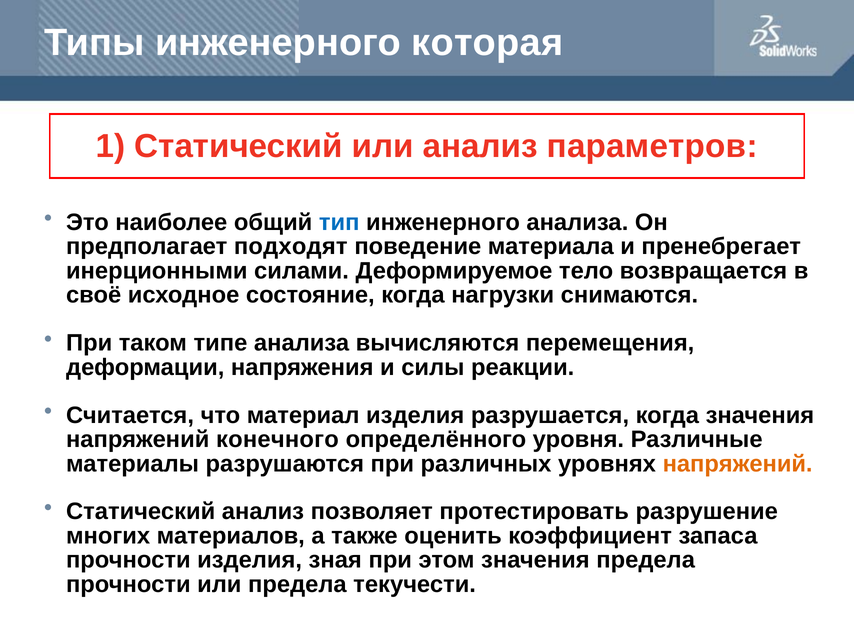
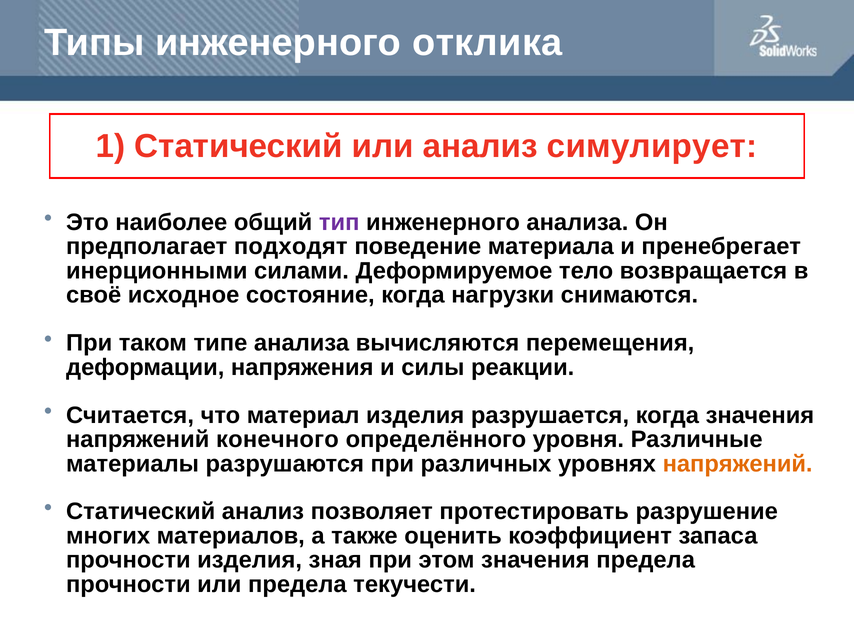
которая: которая -> отклика
параметров: параметров -> симулирует
тип colour: blue -> purple
